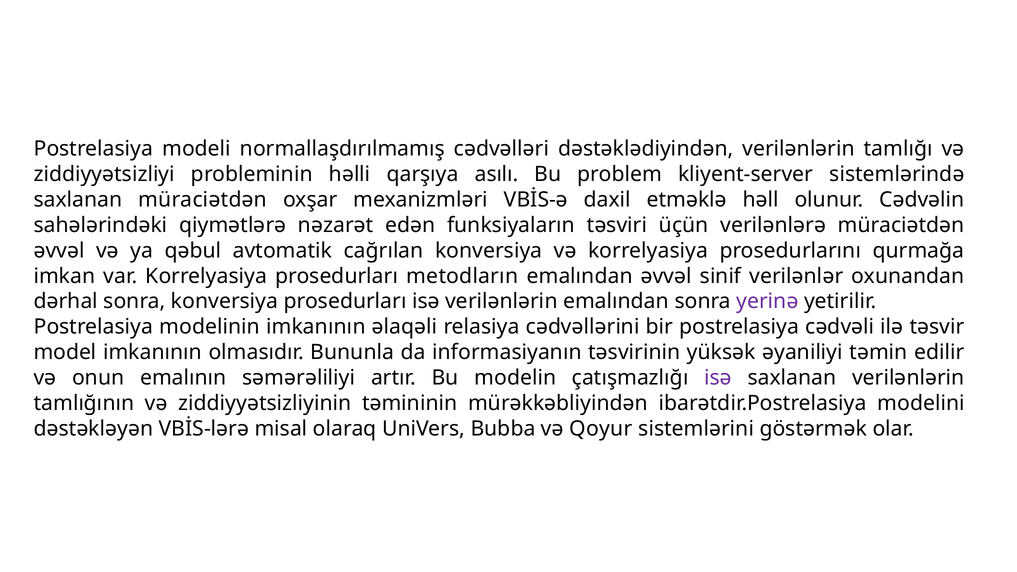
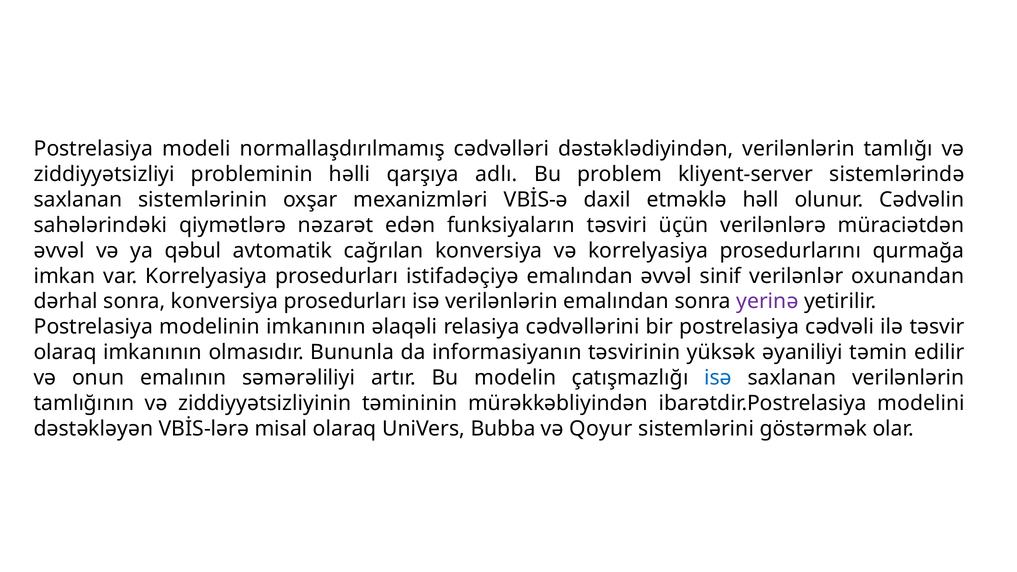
asılı: asılı -> adlı
saxlanan müraciətdən: müraciətdən -> sistemlərinin
metodların: metodların -> istifadəçiyə
model at (65, 352): model -> olaraq
isə at (718, 378) colour: purple -> blue
